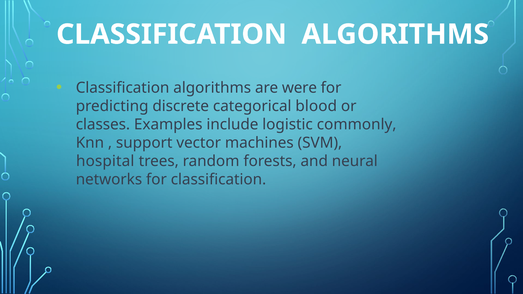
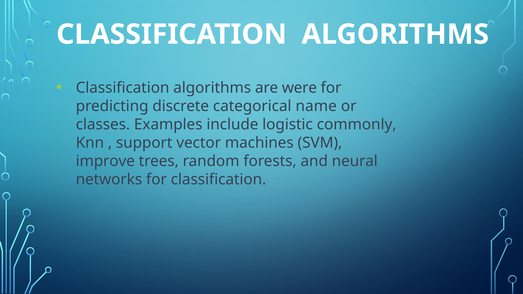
blood: blood -> name
hospital: hospital -> improve
